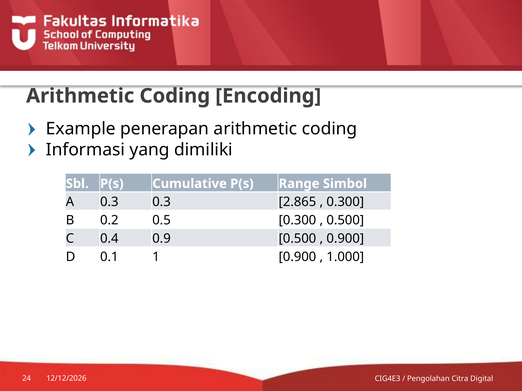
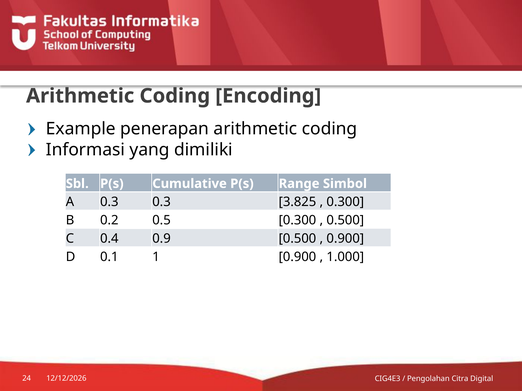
2.865: 2.865 -> 3.825
